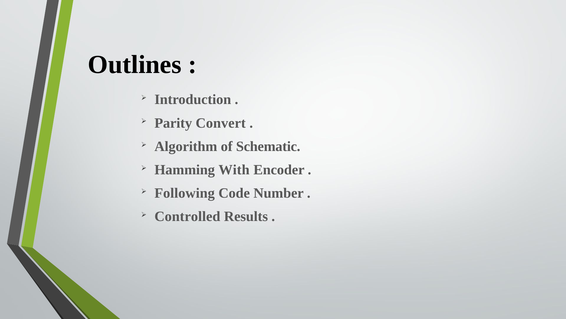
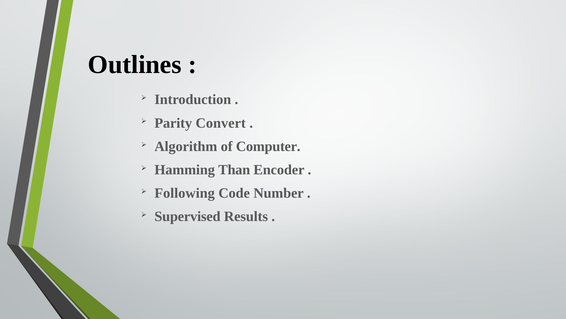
Schematic: Schematic -> Computer
With: With -> Than
Controlled: Controlled -> Supervised
